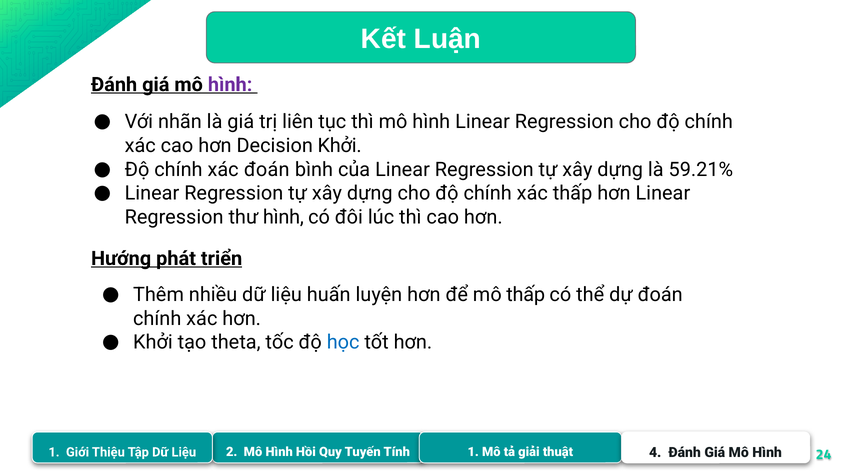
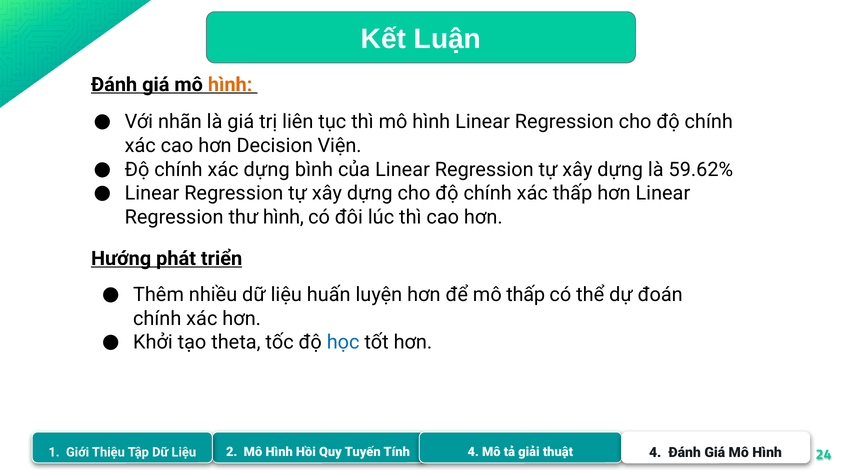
hình at (230, 85) colour: purple -> orange
Decision Khởi: Khởi -> Viện
xác đoán: đoán -> dựng
59.21%: 59.21% -> 59.62%
Liệu 1: 1 -> 4
